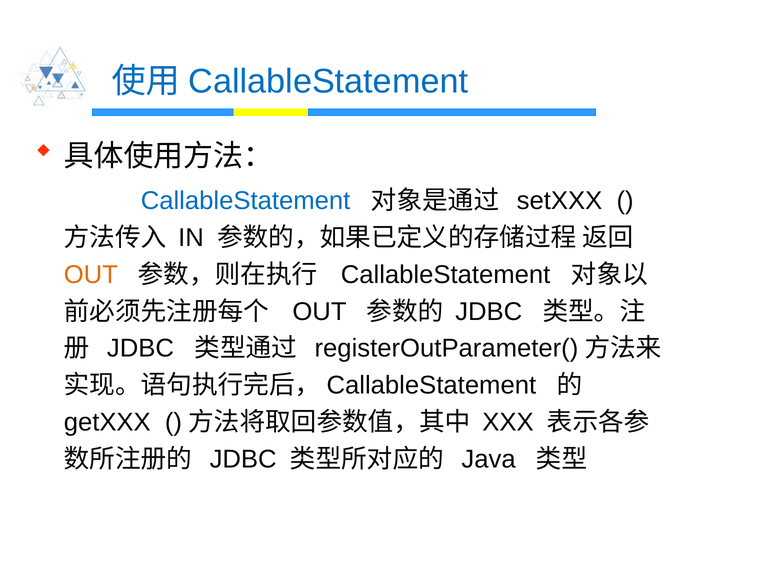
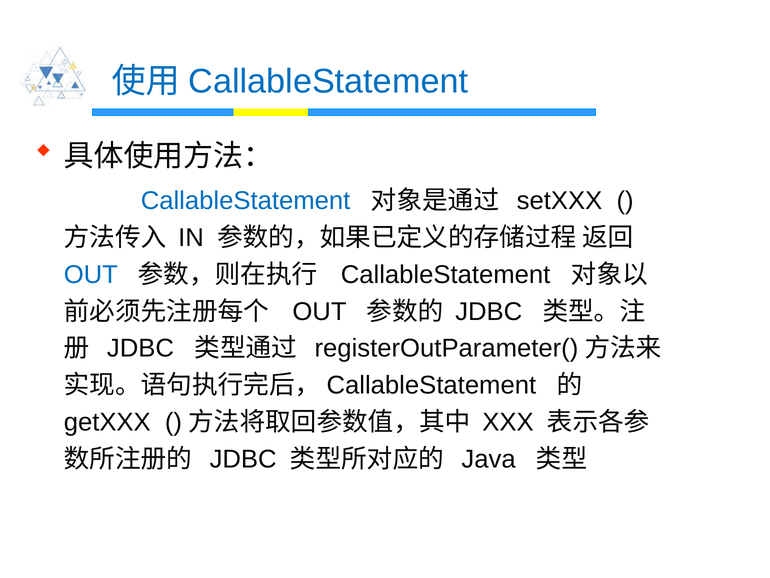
OUT at (91, 274) colour: orange -> blue
